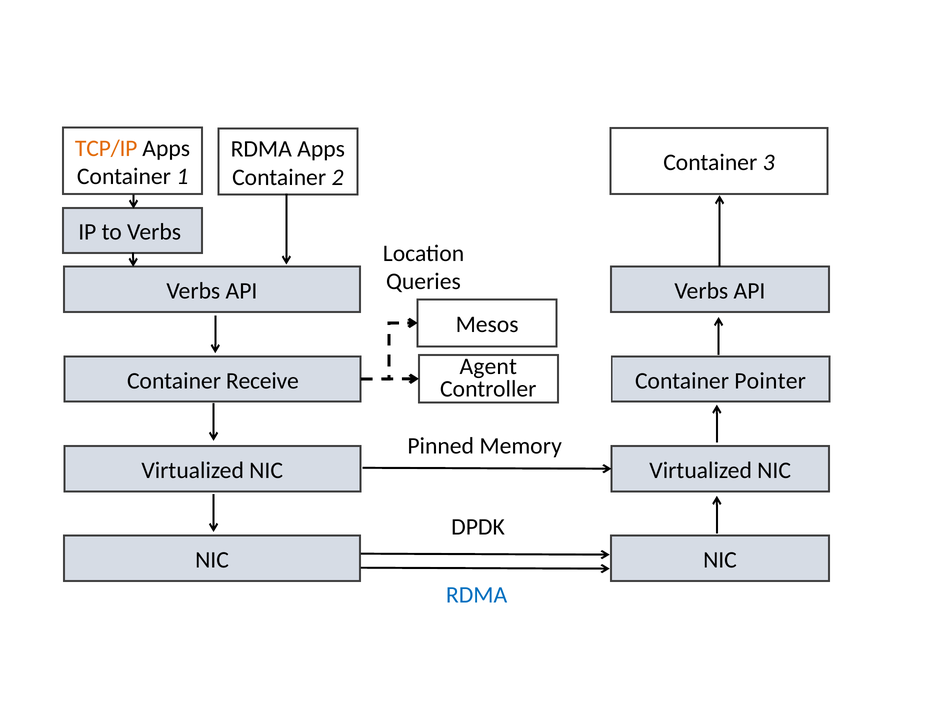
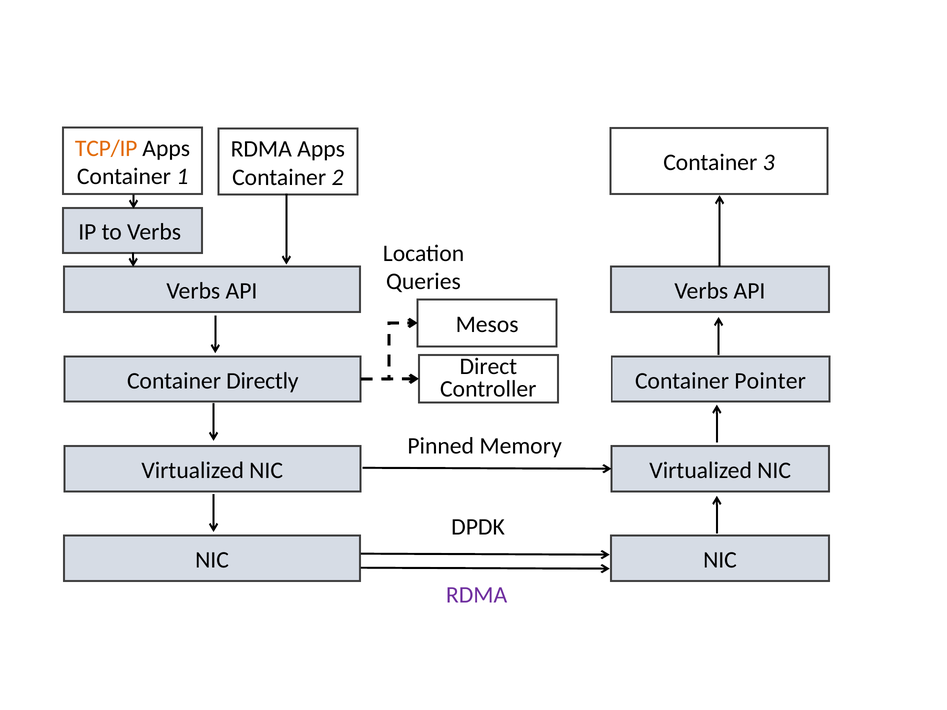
Agent: Agent -> Direct
Receive: Receive -> Directly
RDMA at (477, 595) colour: blue -> purple
